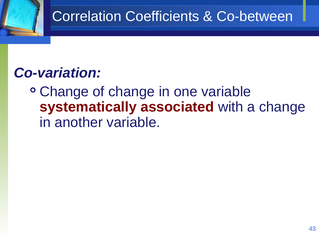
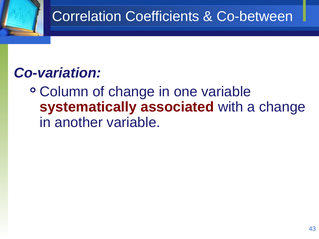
Change at (64, 92): Change -> Column
